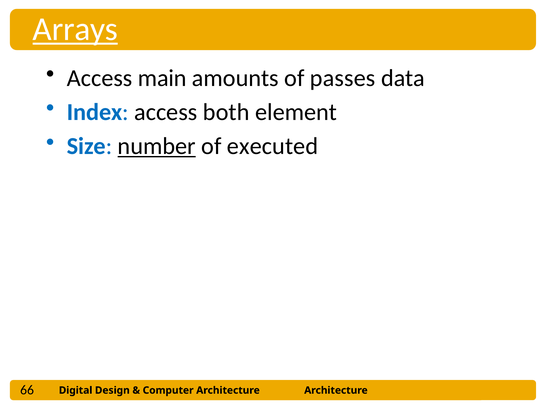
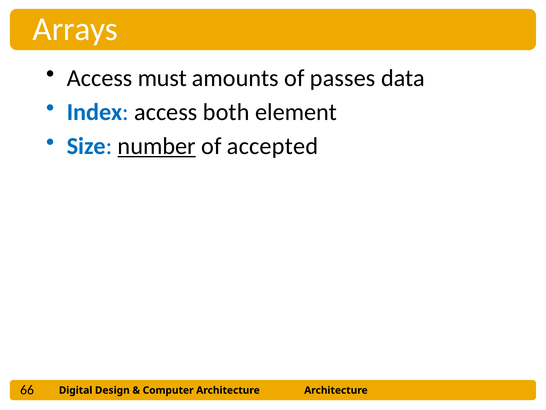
Arrays underline: present -> none
main: main -> must
executed: executed -> accepted
